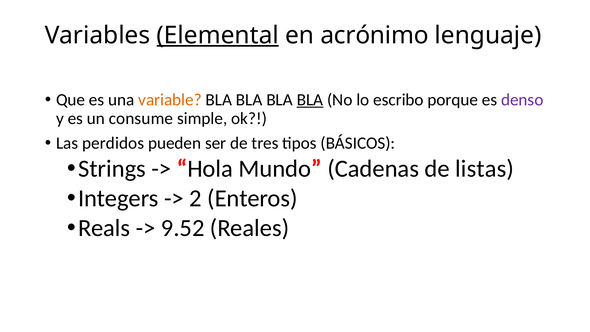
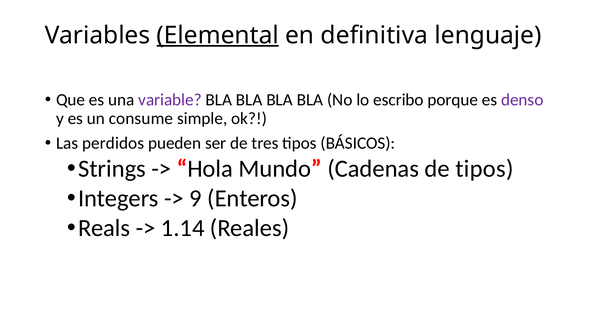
acrónimo: acrónimo -> definitiva
variable colour: orange -> purple
BLA at (310, 100) underline: present -> none
de listas: listas -> tipos
2: 2 -> 9
9.52: 9.52 -> 1.14
